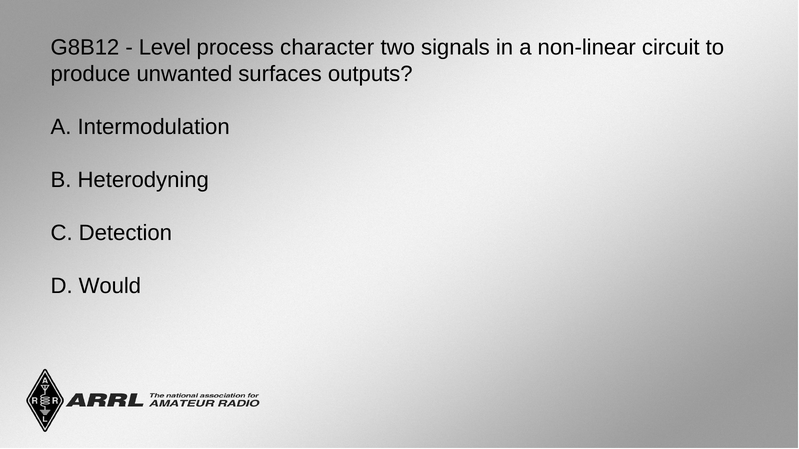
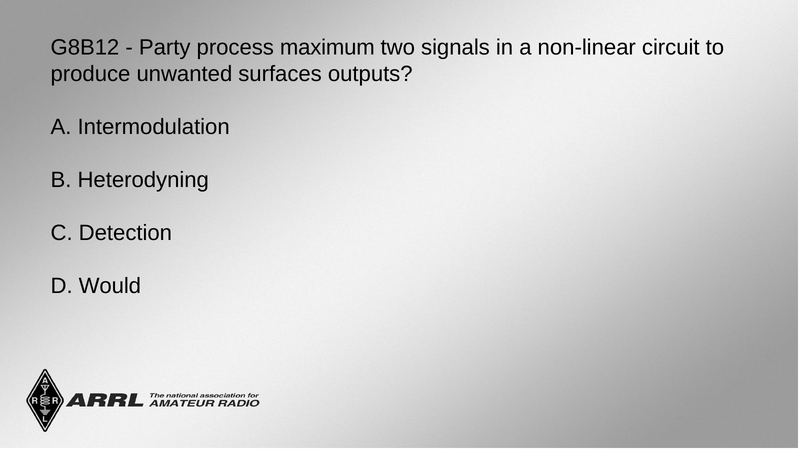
Level: Level -> Party
character: character -> maximum
